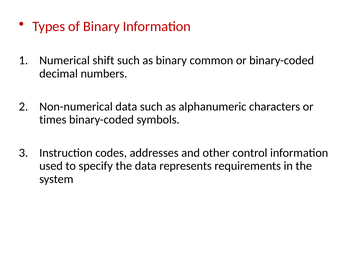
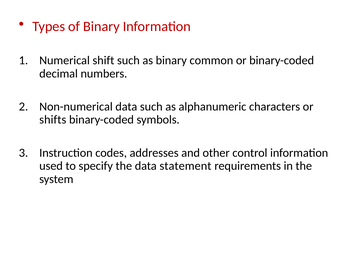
times: times -> shifts
represents: represents -> statement
